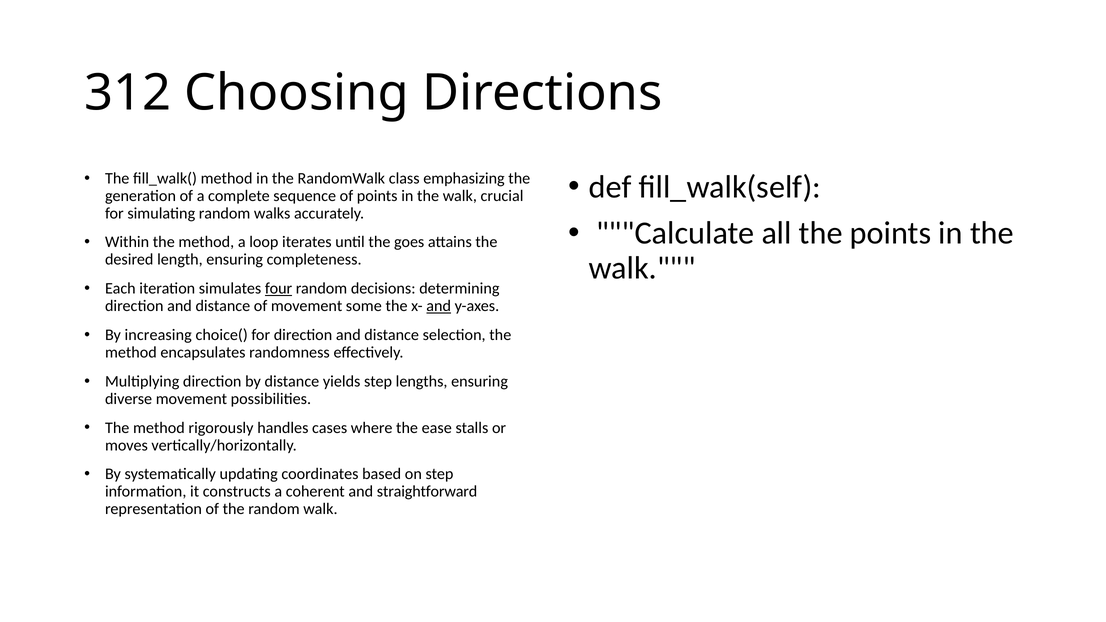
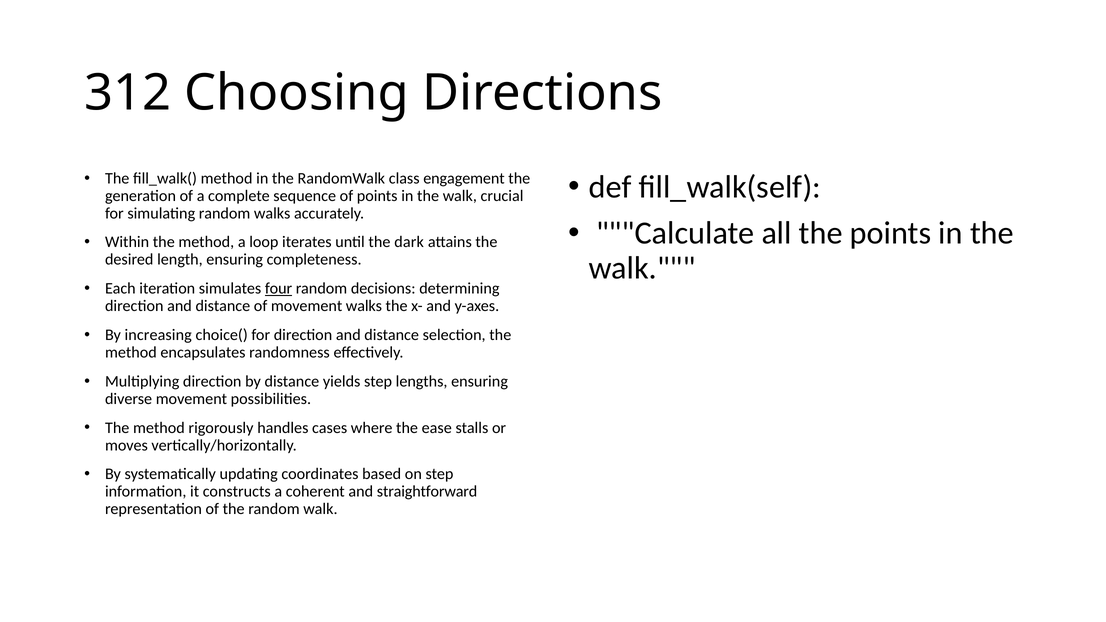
emphasizing: emphasizing -> engagement
goes: goes -> dark
movement some: some -> walks
and at (439, 306) underline: present -> none
